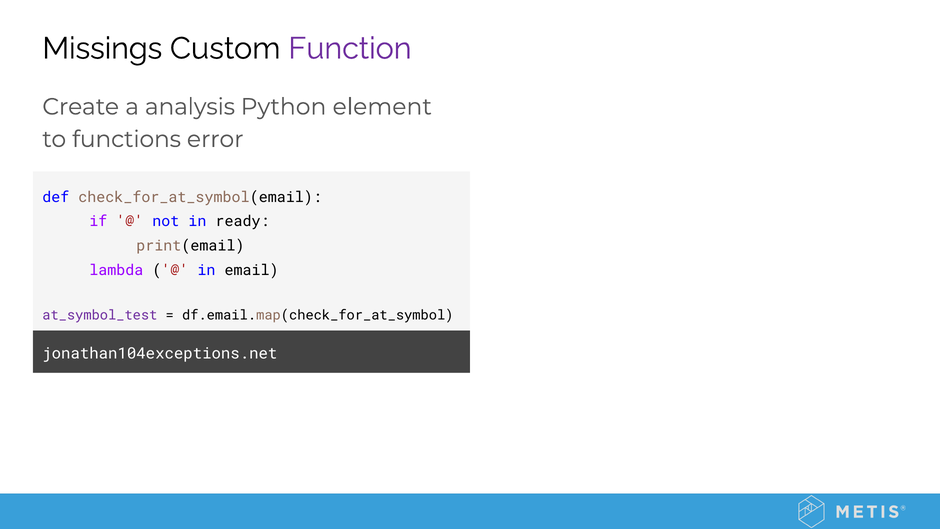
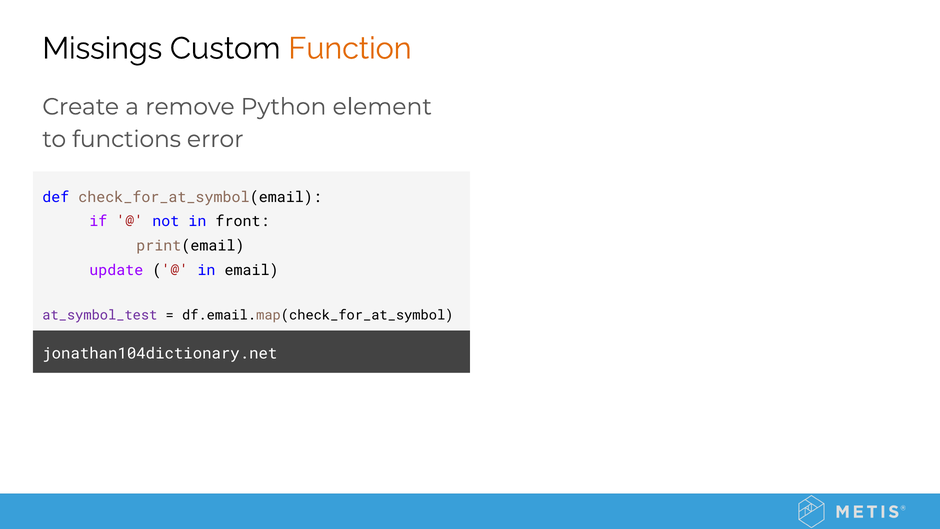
Function colour: purple -> orange
analysis: analysis -> remove
ready: ready -> front
lambda: lambda -> update
jonathan104exceptions.net: jonathan104exceptions.net -> jonathan104dictionary.net
